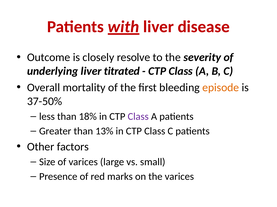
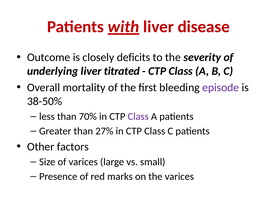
resolve: resolve -> deficits
episode colour: orange -> purple
37-50%: 37-50% -> 38-50%
18%: 18% -> 70%
13%: 13% -> 27%
